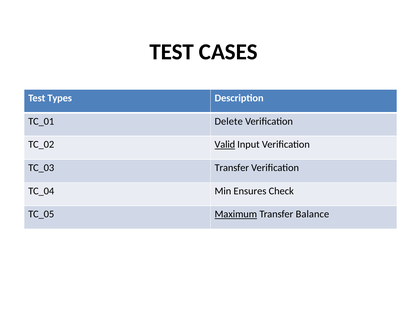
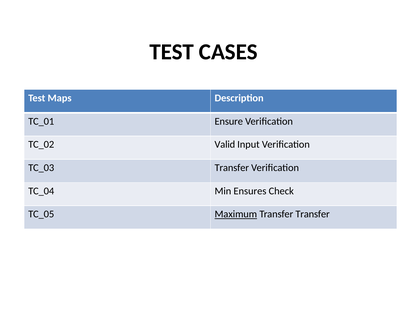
Types: Types -> Maps
Delete: Delete -> Ensure
Valid underline: present -> none
Transfer Balance: Balance -> Transfer
